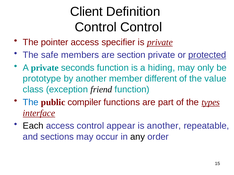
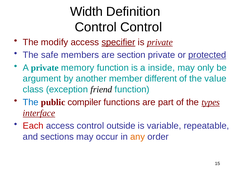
Client: Client -> Width
pointer: pointer -> modify
specifier underline: none -> present
seconds: seconds -> memory
hiding: hiding -> inside
prototype: prototype -> argument
Each colour: black -> red
appear: appear -> outside
is another: another -> variable
any colour: black -> orange
